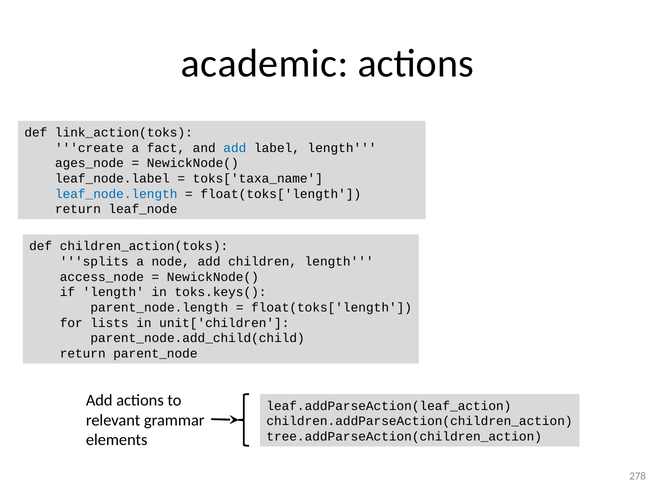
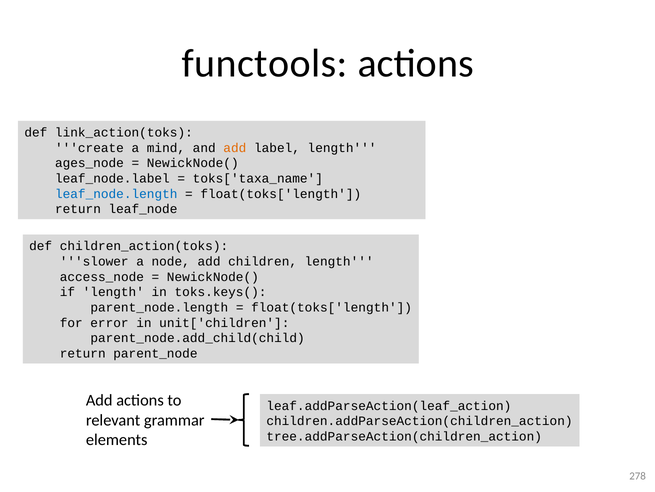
academic: academic -> functools
fact: fact -> mind
add at (235, 148) colour: blue -> orange
splits: splits -> slower
lists: lists -> error
